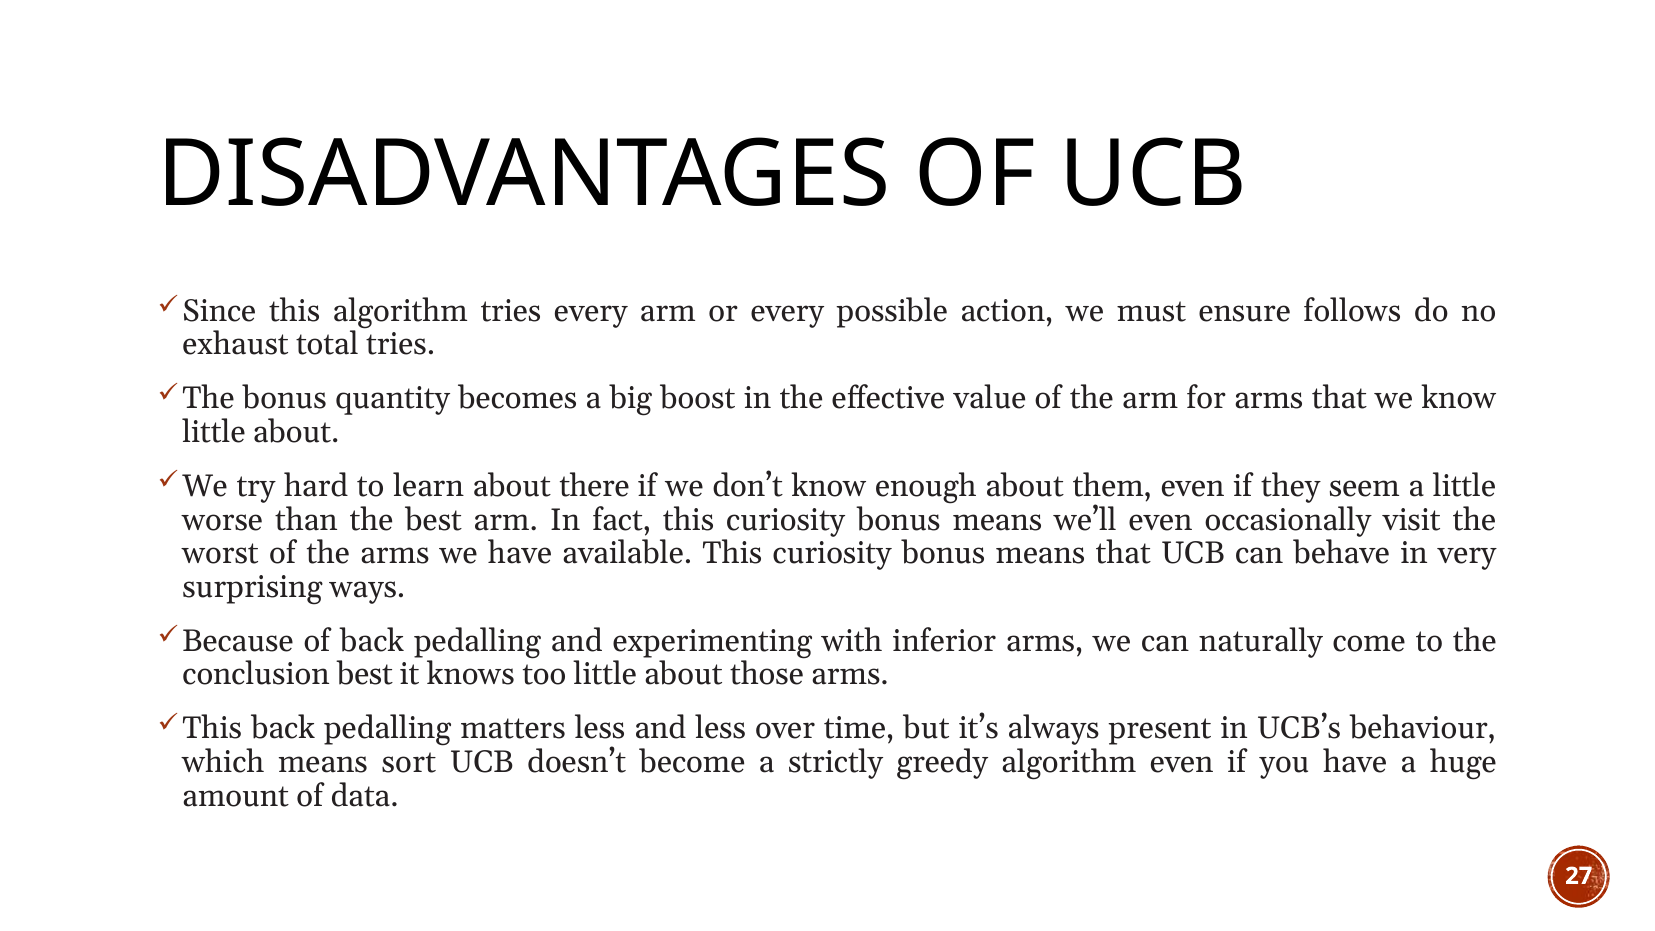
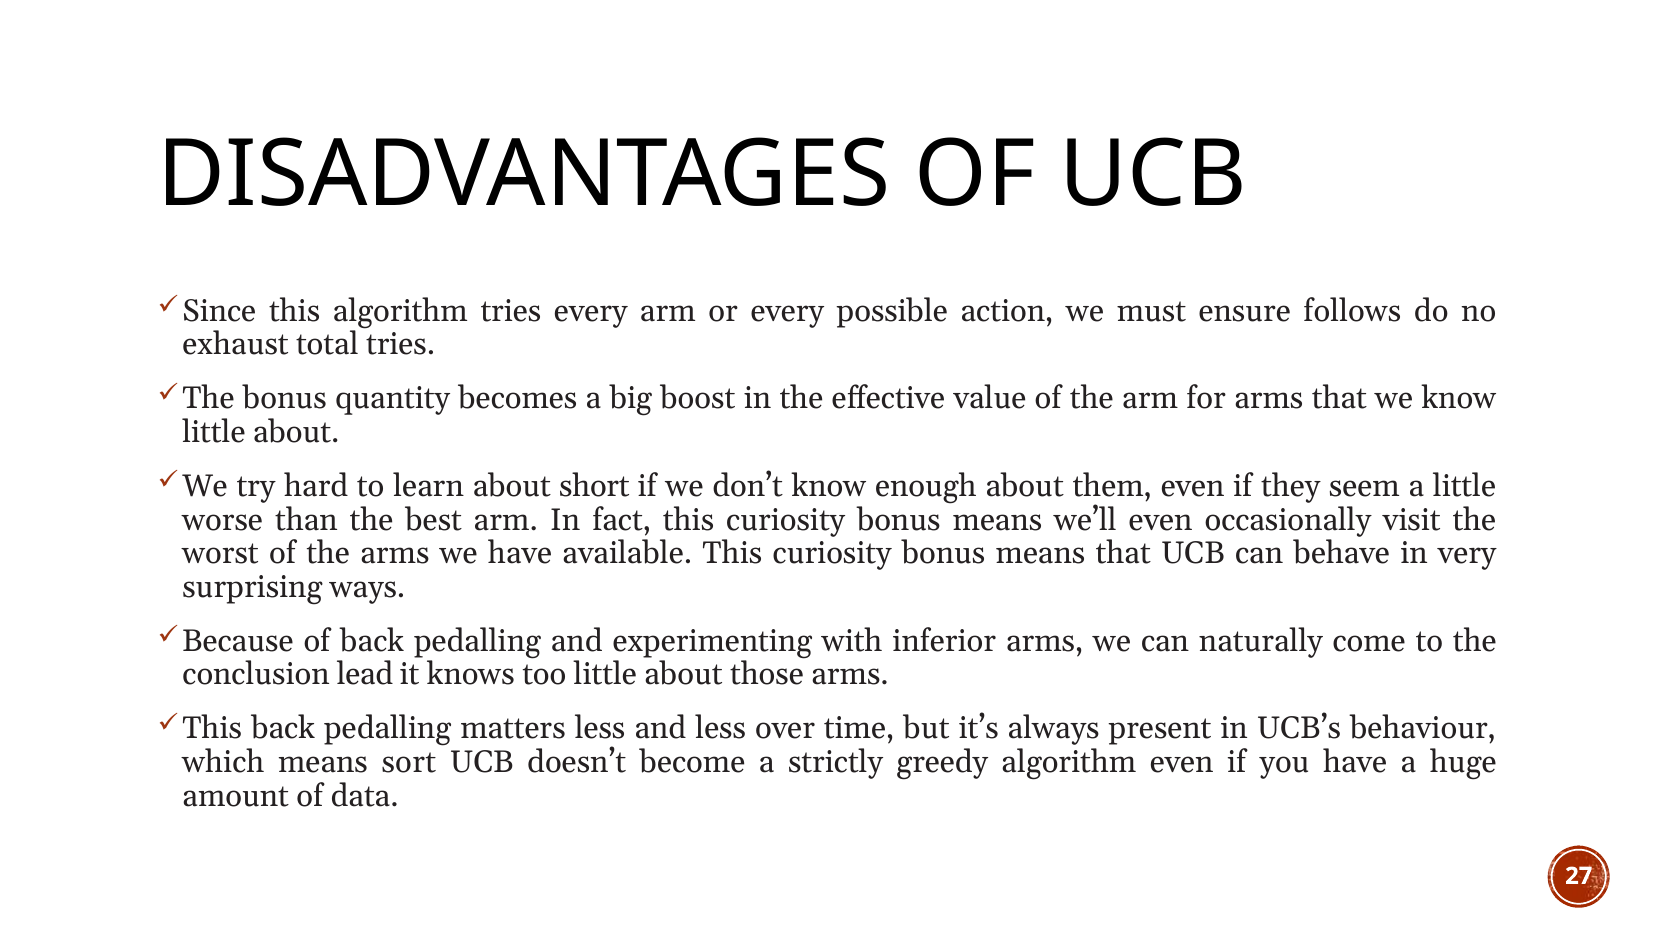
there: there -> short
conclusion best: best -> lead
